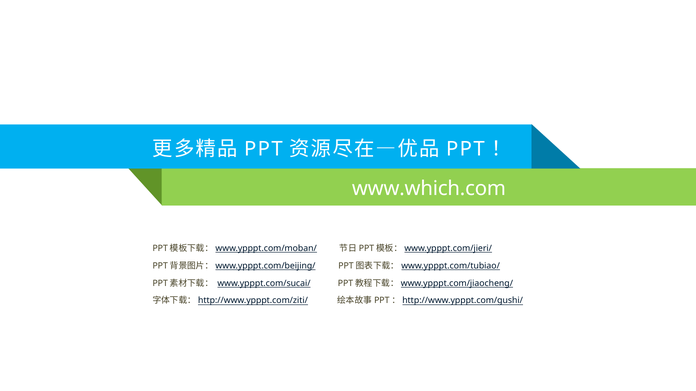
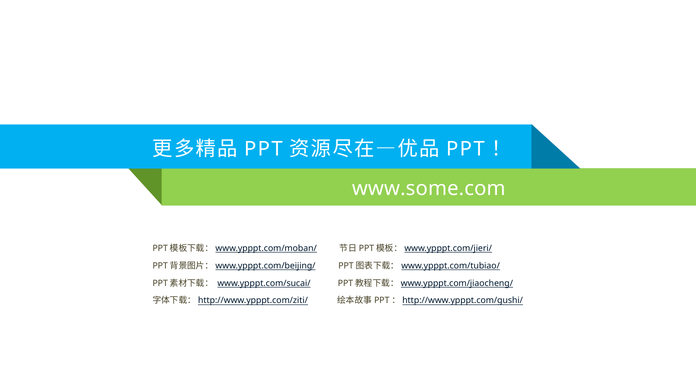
www.which.com: www.which.com -> www.some.com
